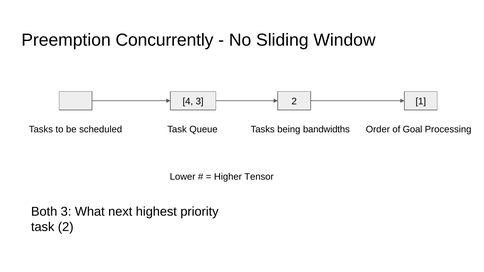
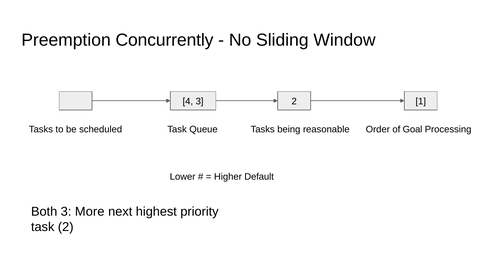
bandwidths: bandwidths -> reasonable
Tensor: Tensor -> Default
What: What -> More
